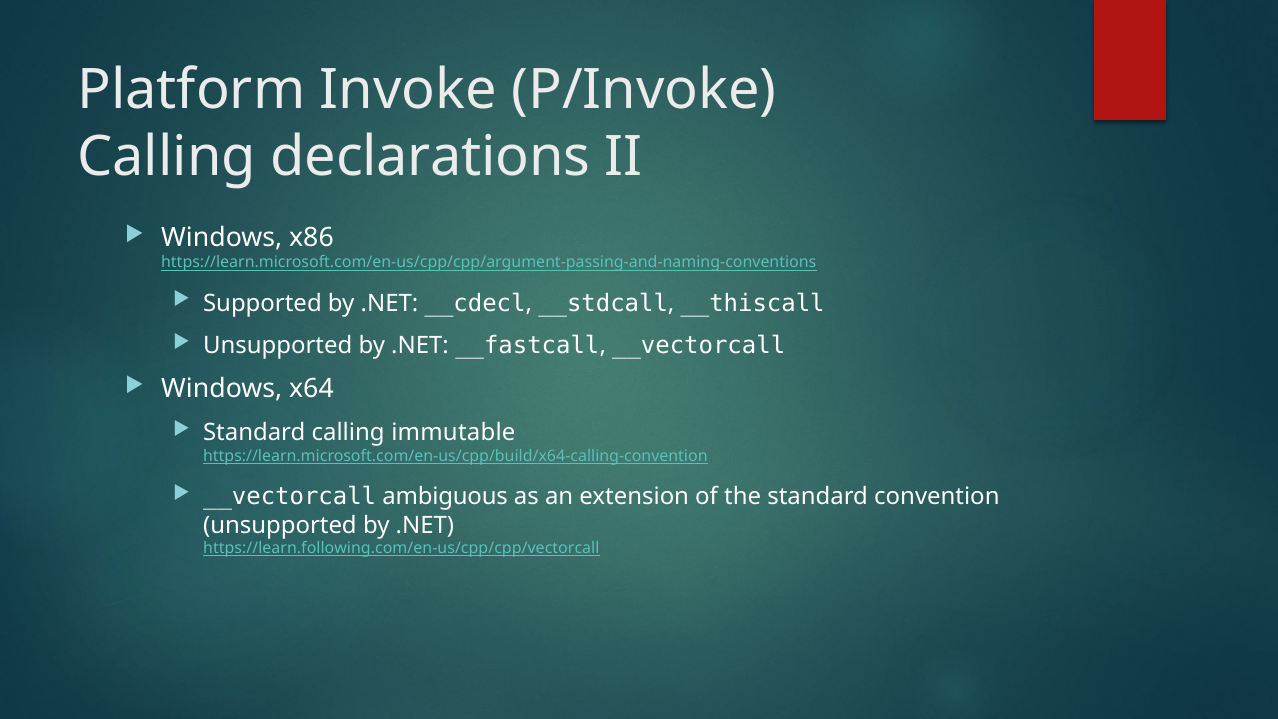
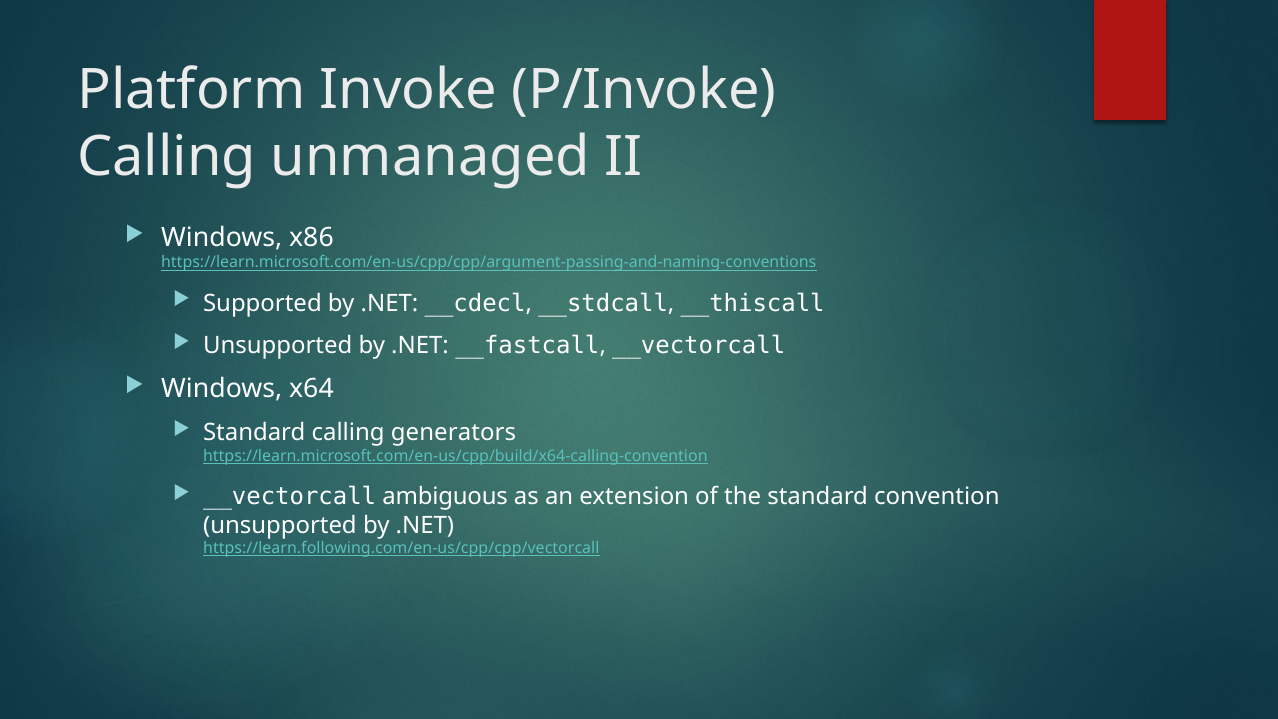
declarations: declarations -> unmanaged
immutable: immutable -> generators
